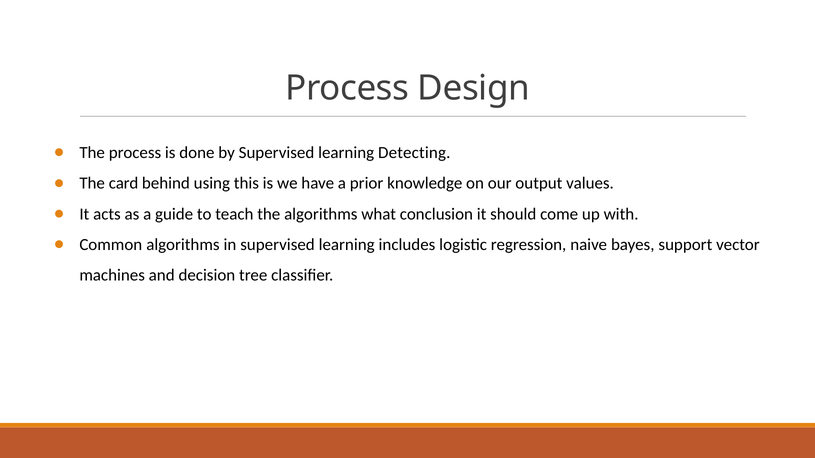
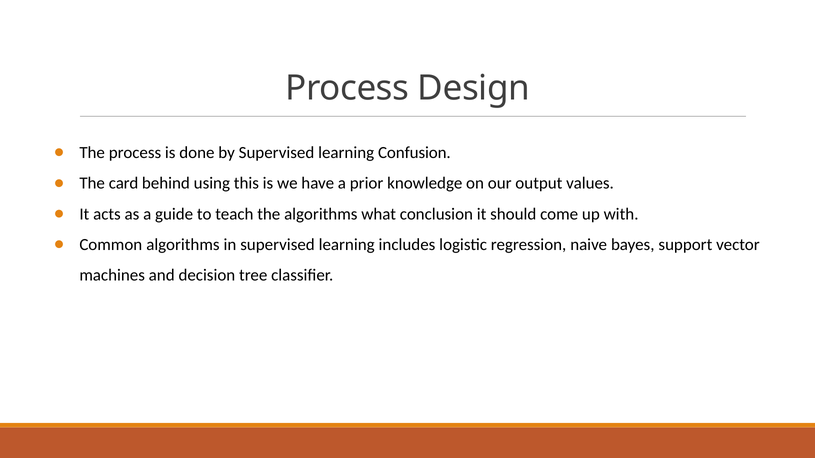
Detecting: Detecting -> Confusion
